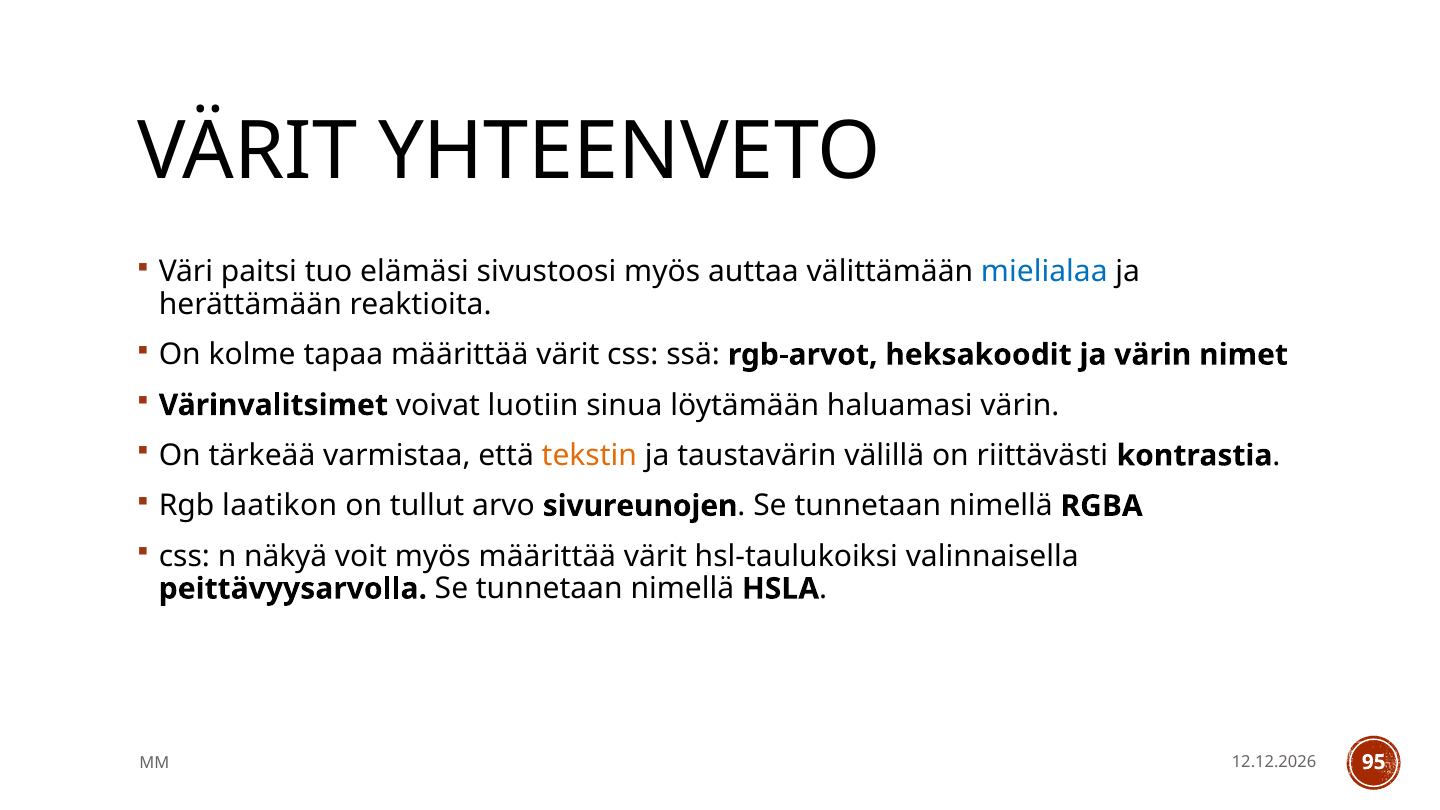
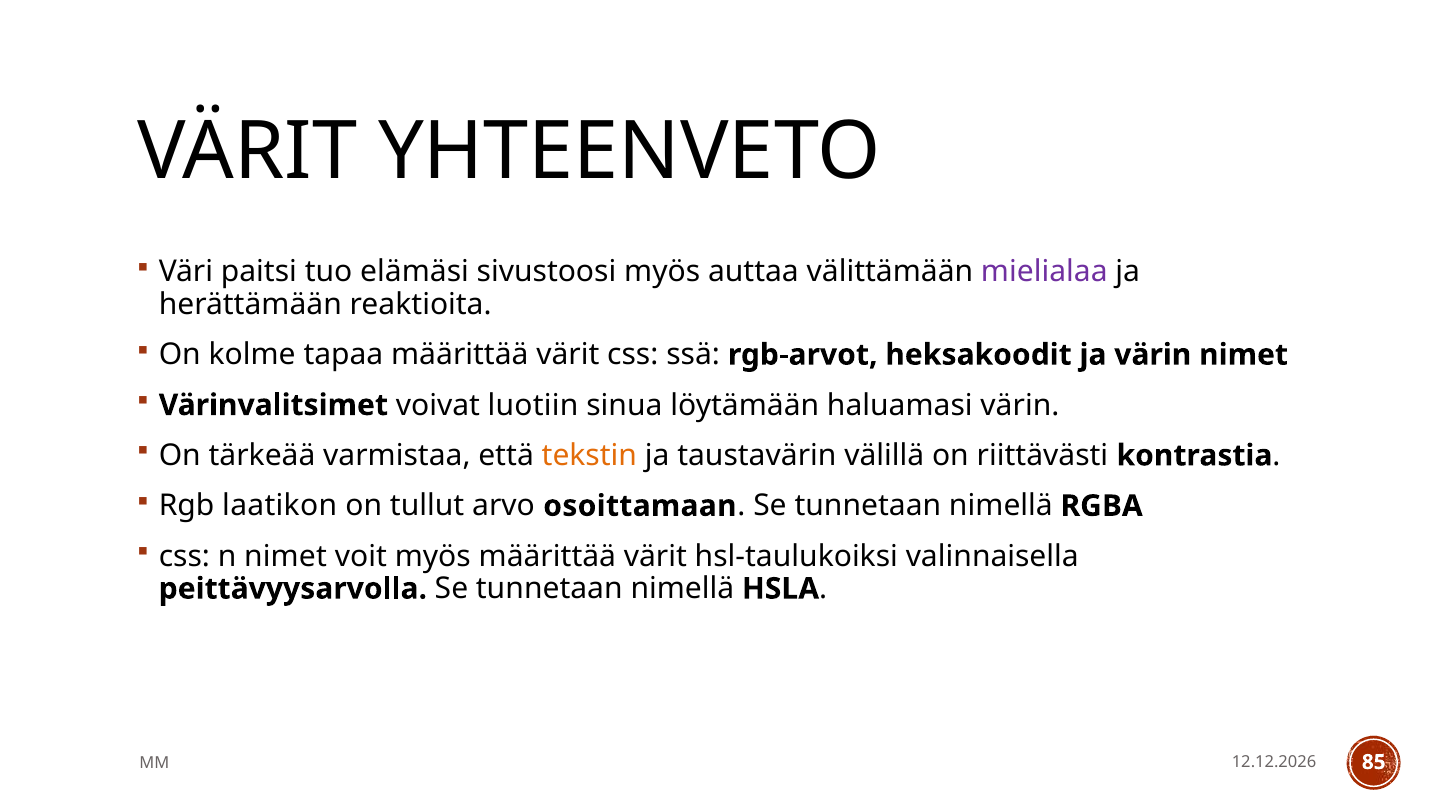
mielialaa colour: blue -> purple
sivureunojen: sivureunojen -> osoittamaan
n näkyä: näkyä -> nimet
95: 95 -> 85
